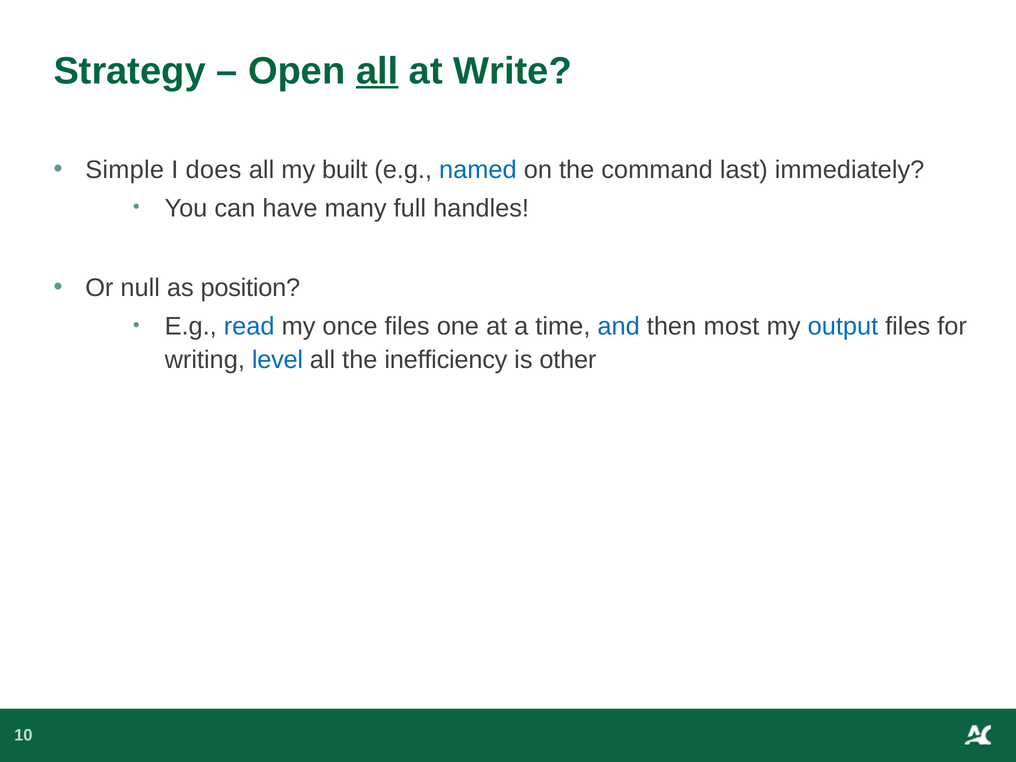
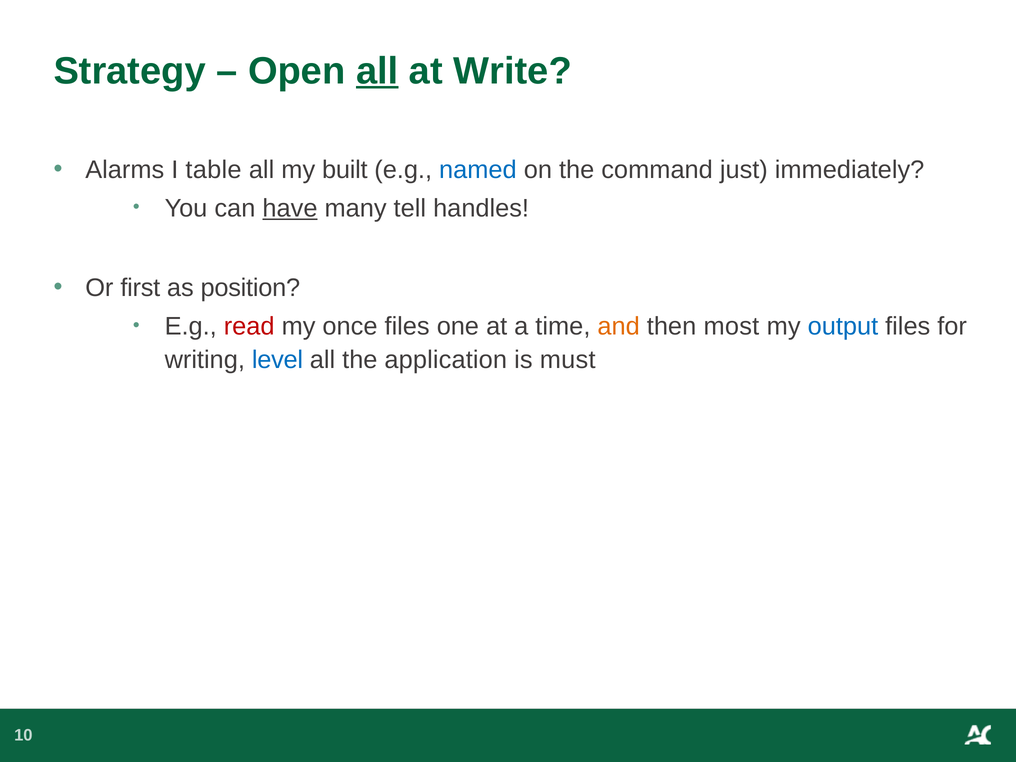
Simple: Simple -> Alarms
does: does -> table
last: last -> just
have underline: none -> present
full: full -> tell
null: null -> first
read colour: blue -> red
and colour: blue -> orange
inefficiency: inefficiency -> application
other: other -> must
